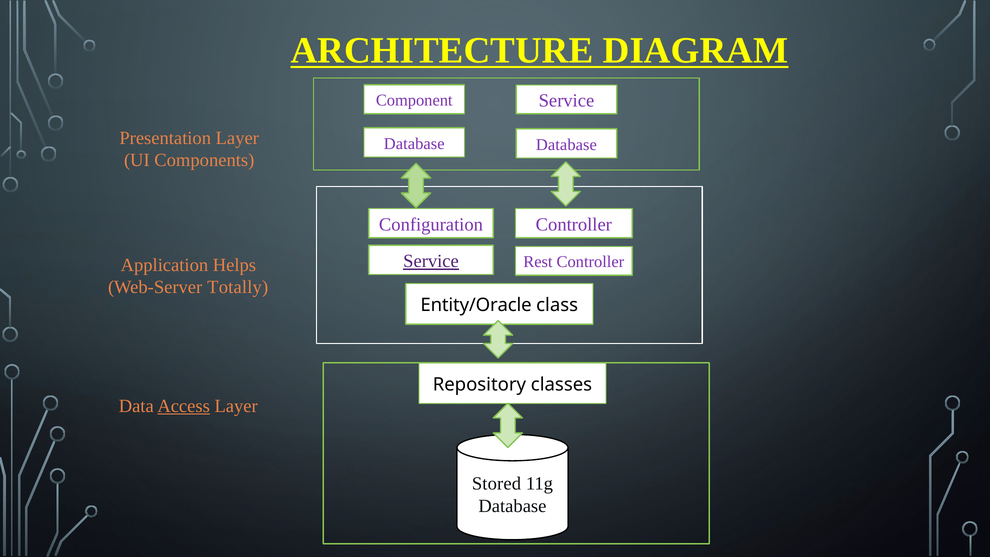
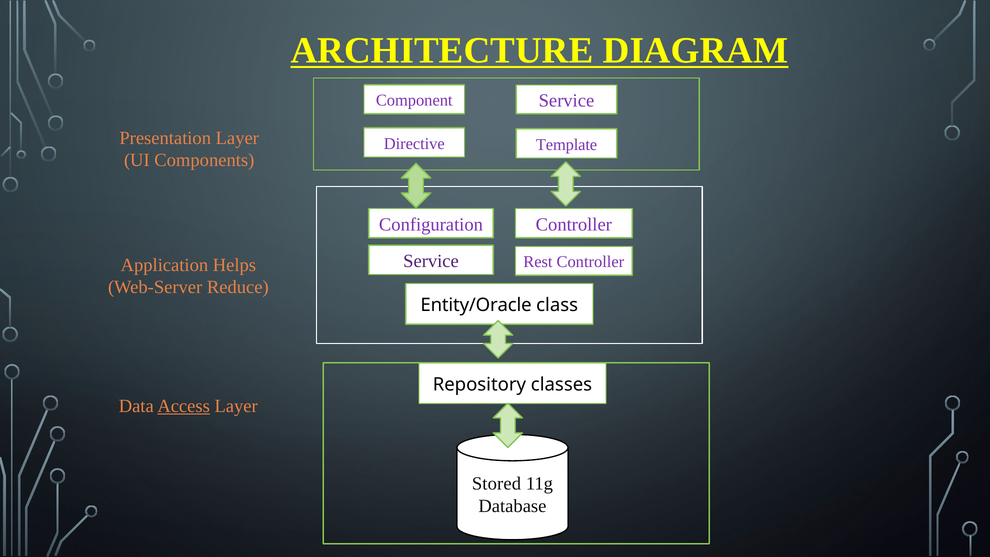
Database at (414, 144): Database -> Directive
Database at (566, 145): Database -> Template
Service at (431, 261) underline: present -> none
Totally: Totally -> Reduce
